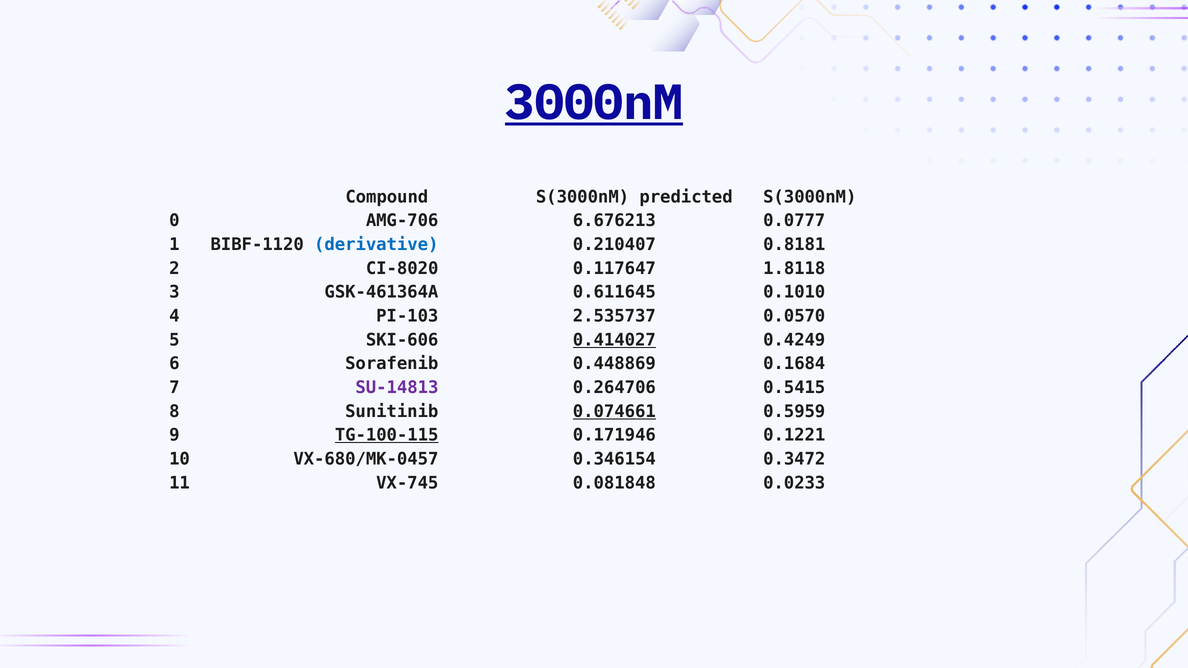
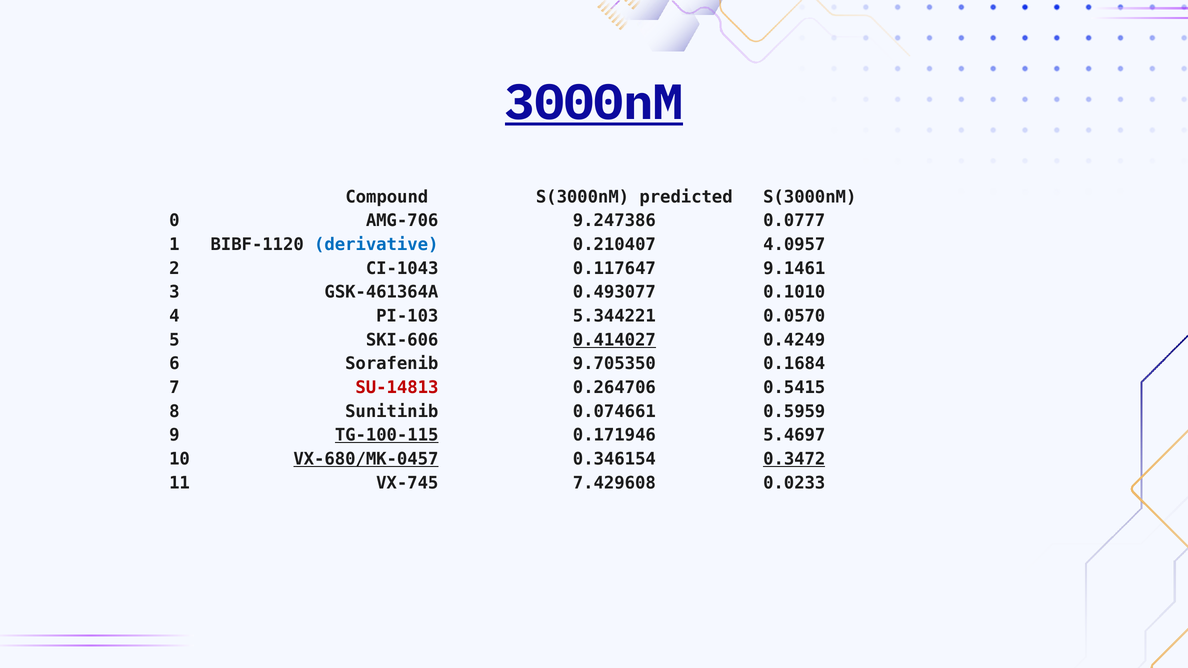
6.676213: 6.676213 -> 9.247386
0.8181: 0.8181 -> 4.0957
CI-8020: CI-8020 -> CI-1043
1.8118: 1.8118 -> 9.1461
0.611645: 0.611645 -> 0.493077
2.535737: 2.535737 -> 5.344221
0.448869: 0.448869 -> 9.705350
SU-14813 colour: purple -> red
0.074661 underline: present -> none
0.1221: 0.1221 -> 5.4697
VX-680/MK-0457 underline: none -> present
0.3472 underline: none -> present
0.081848: 0.081848 -> 7.429608
